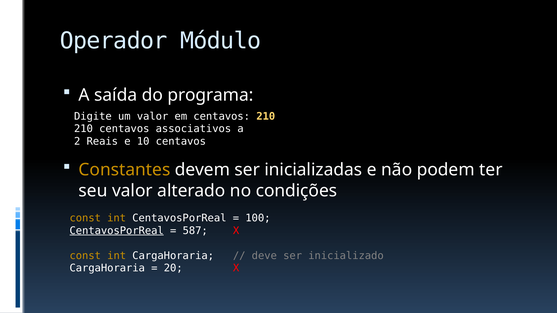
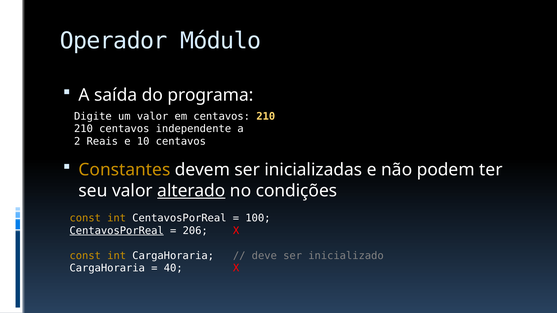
associativos: associativos -> independente
alterado underline: none -> present
587: 587 -> 206
20: 20 -> 40
